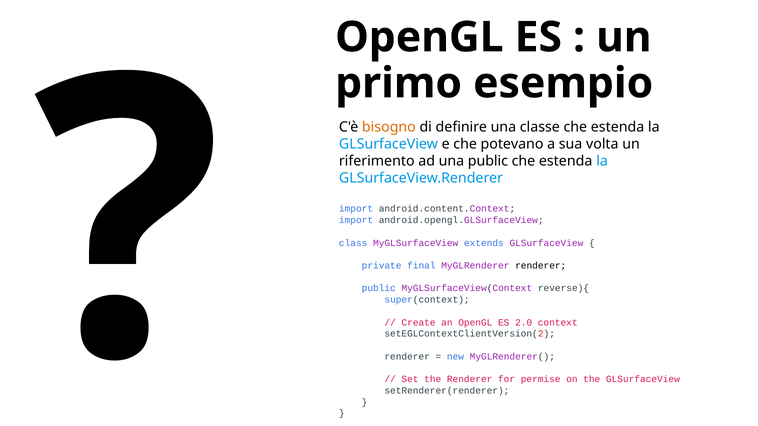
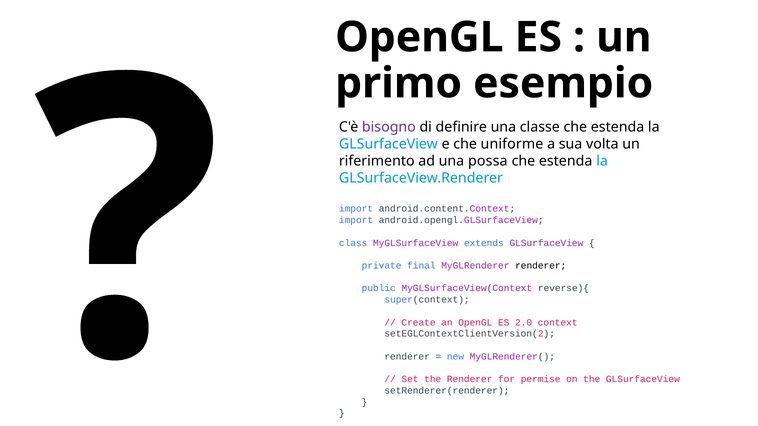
bisogno colour: orange -> purple
potevano: potevano -> uniforme
una public: public -> possa
